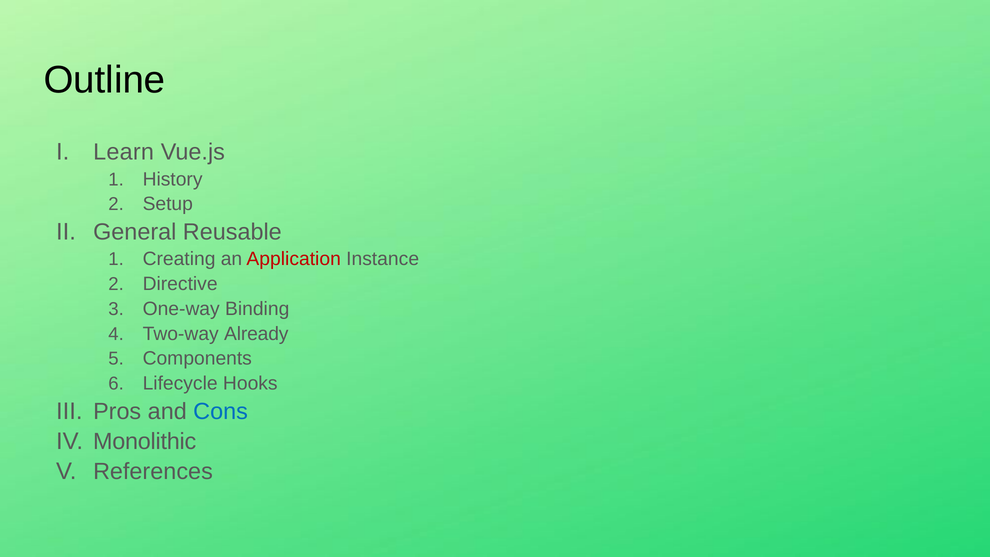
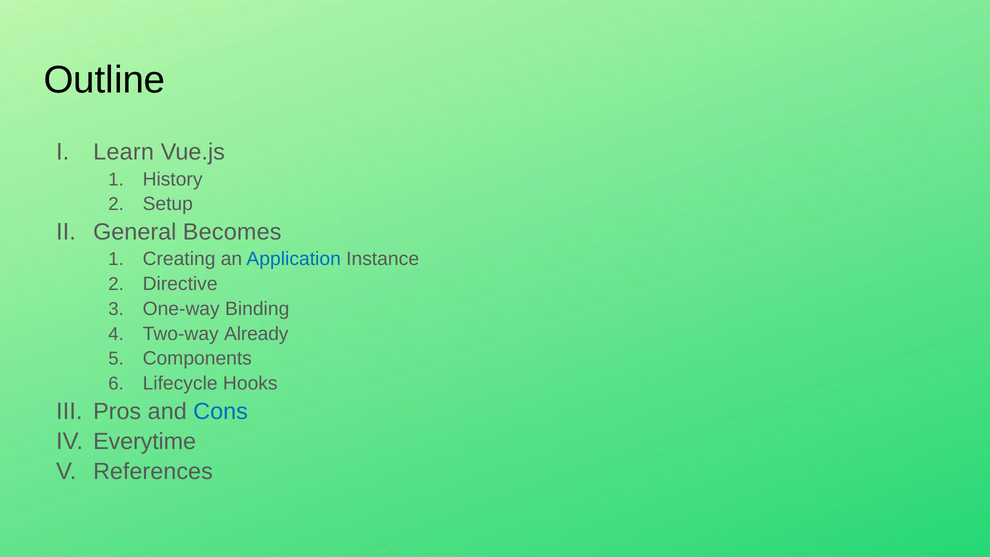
Reusable: Reusable -> Becomes
Application colour: red -> blue
Monolithic: Monolithic -> Everytime
